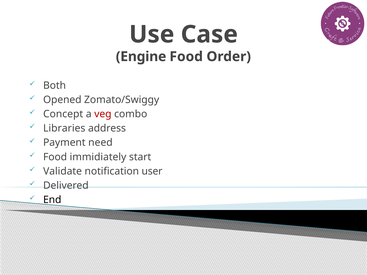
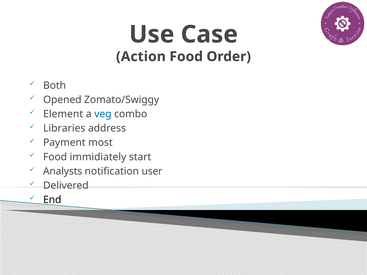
Engine: Engine -> Action
Concept: Concept -> Element
veg colour: red -> blue
need: need -> most
Validate: Validate -> Analysts
